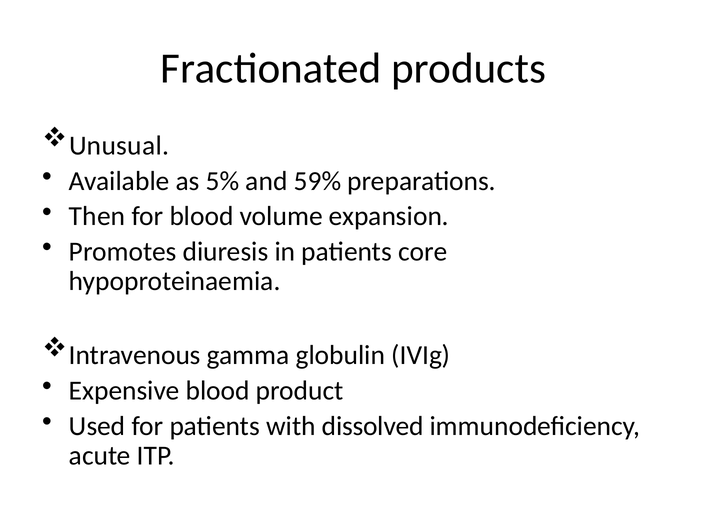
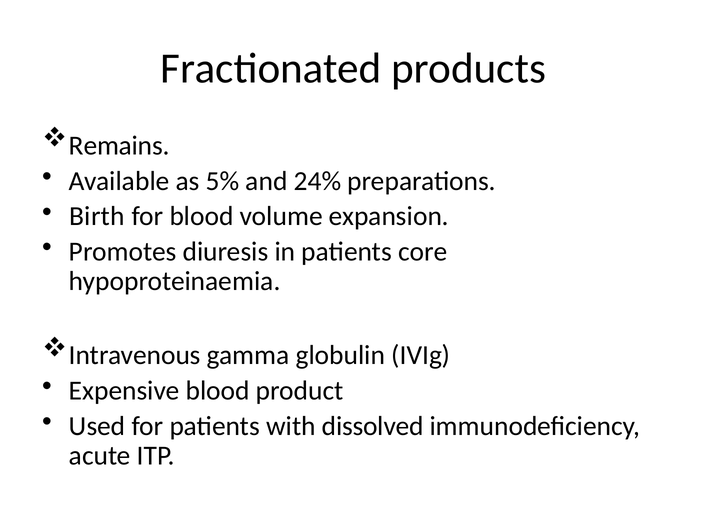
Unusual: Unusual -> Remains
59%: 59% -> 24%
Then: Then -> Birth
